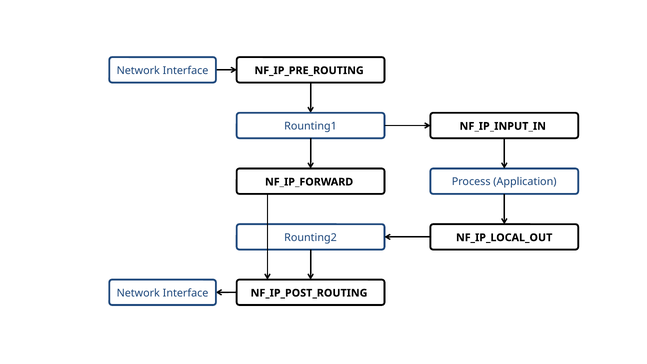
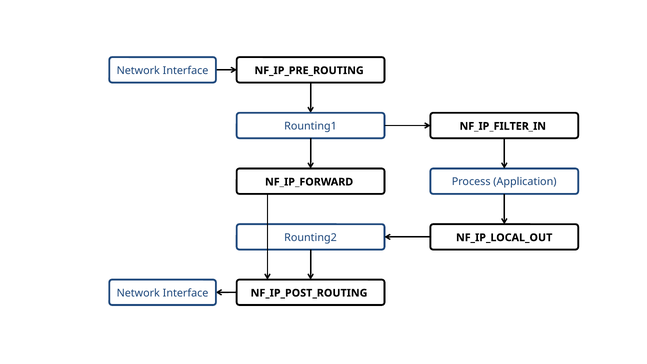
NF_IP_INPUT_IN: NF_IP_INPUT_IN -> NF_IP_FILTER_IN
